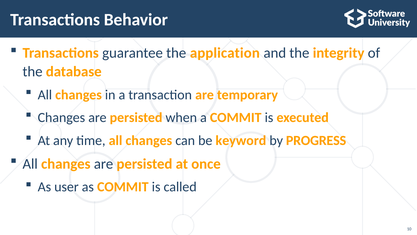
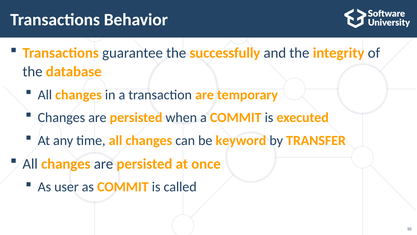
application: application -> successfully
PROGRESS: PROGRESS -> TRANSFER
